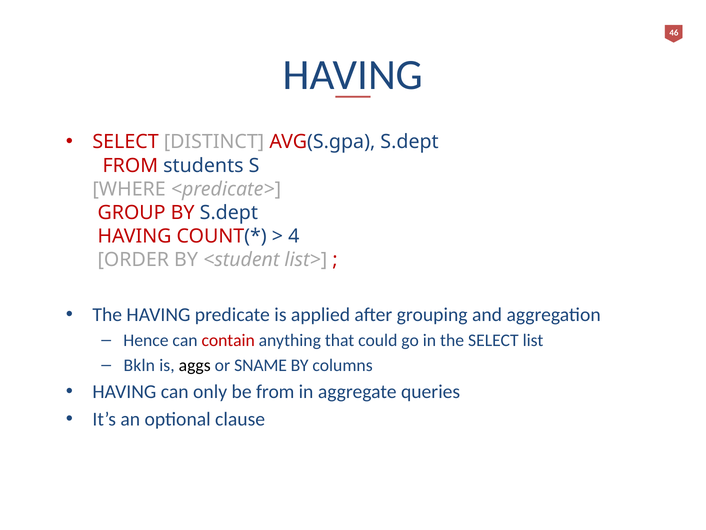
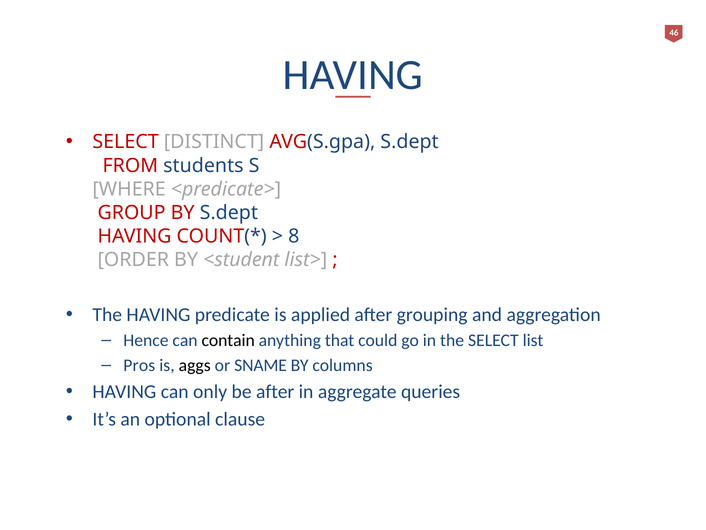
4: 4 -> 8
contain colour: red -> black
Bkln: Bkln -> Pros
be from: from -> after
